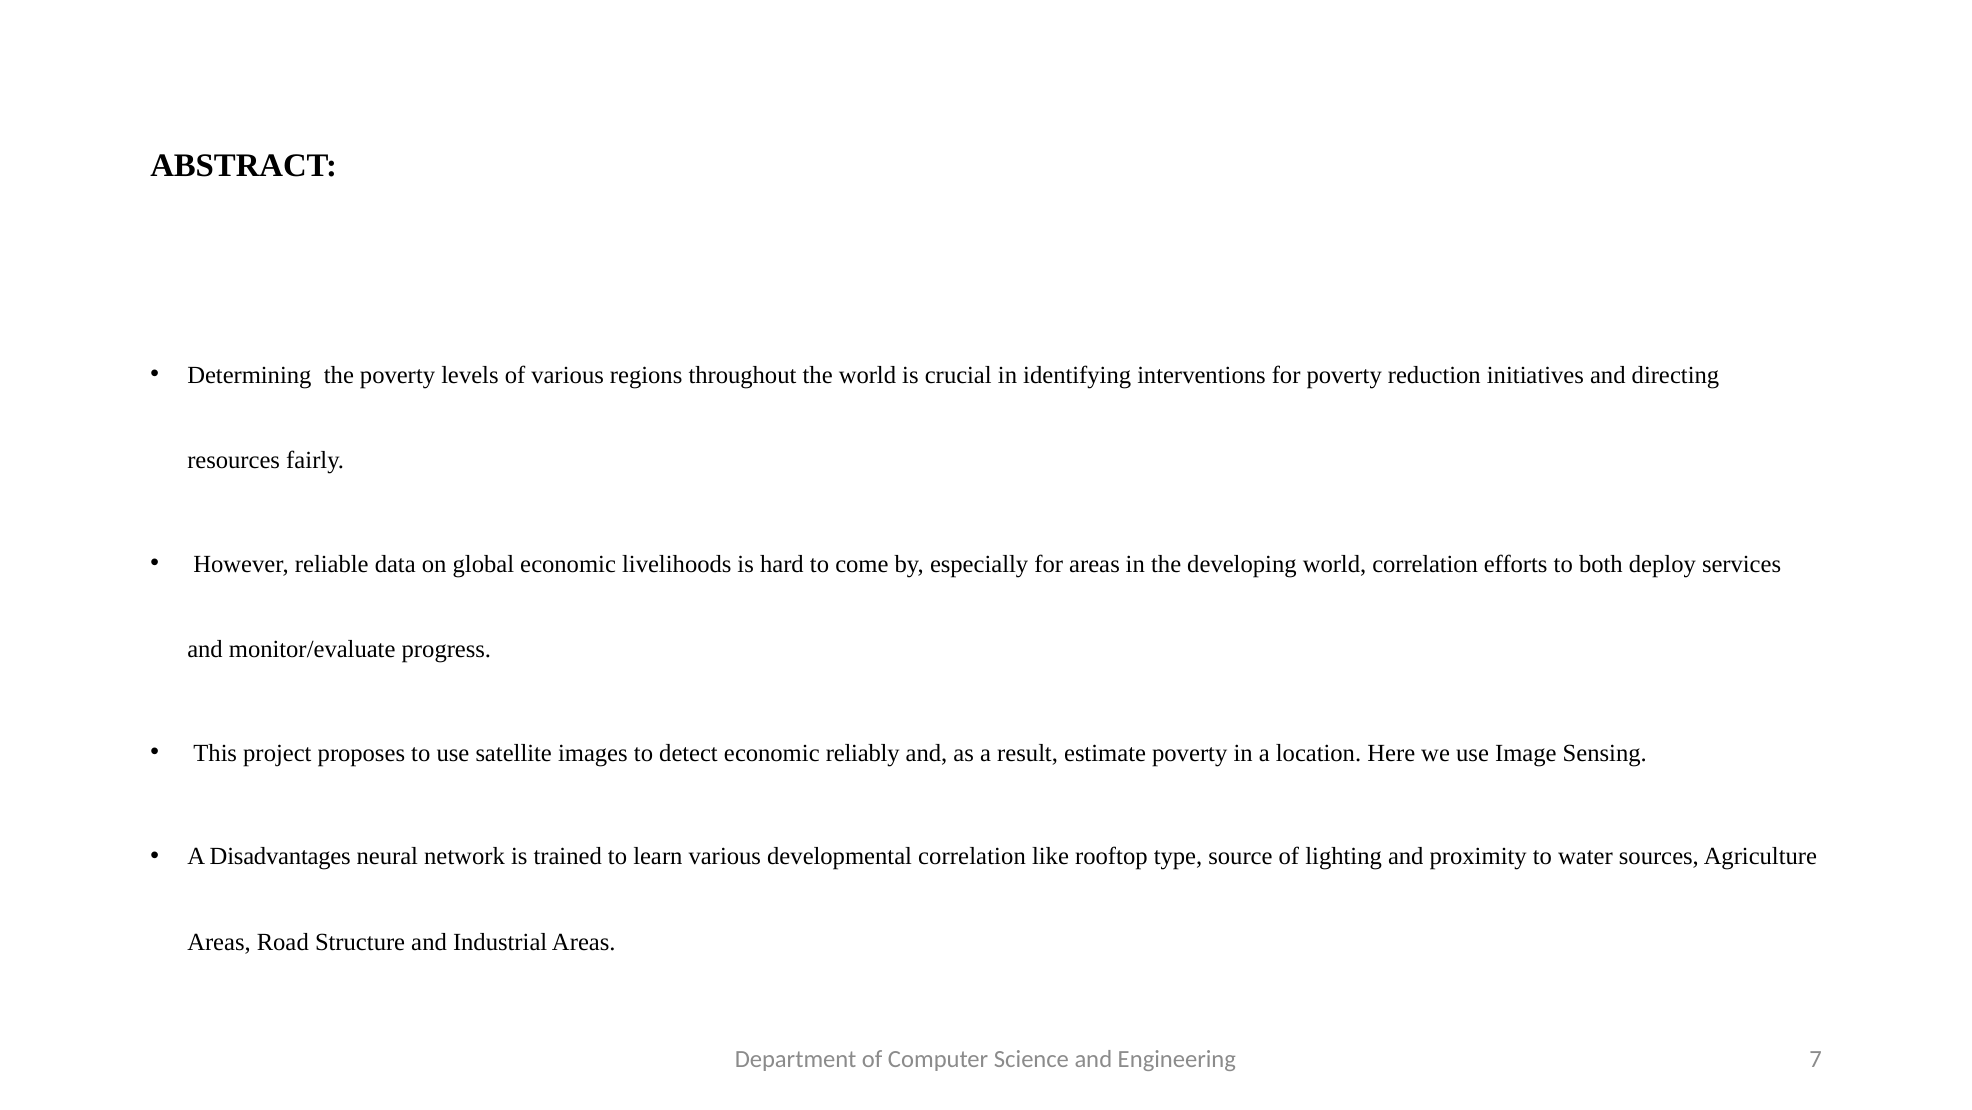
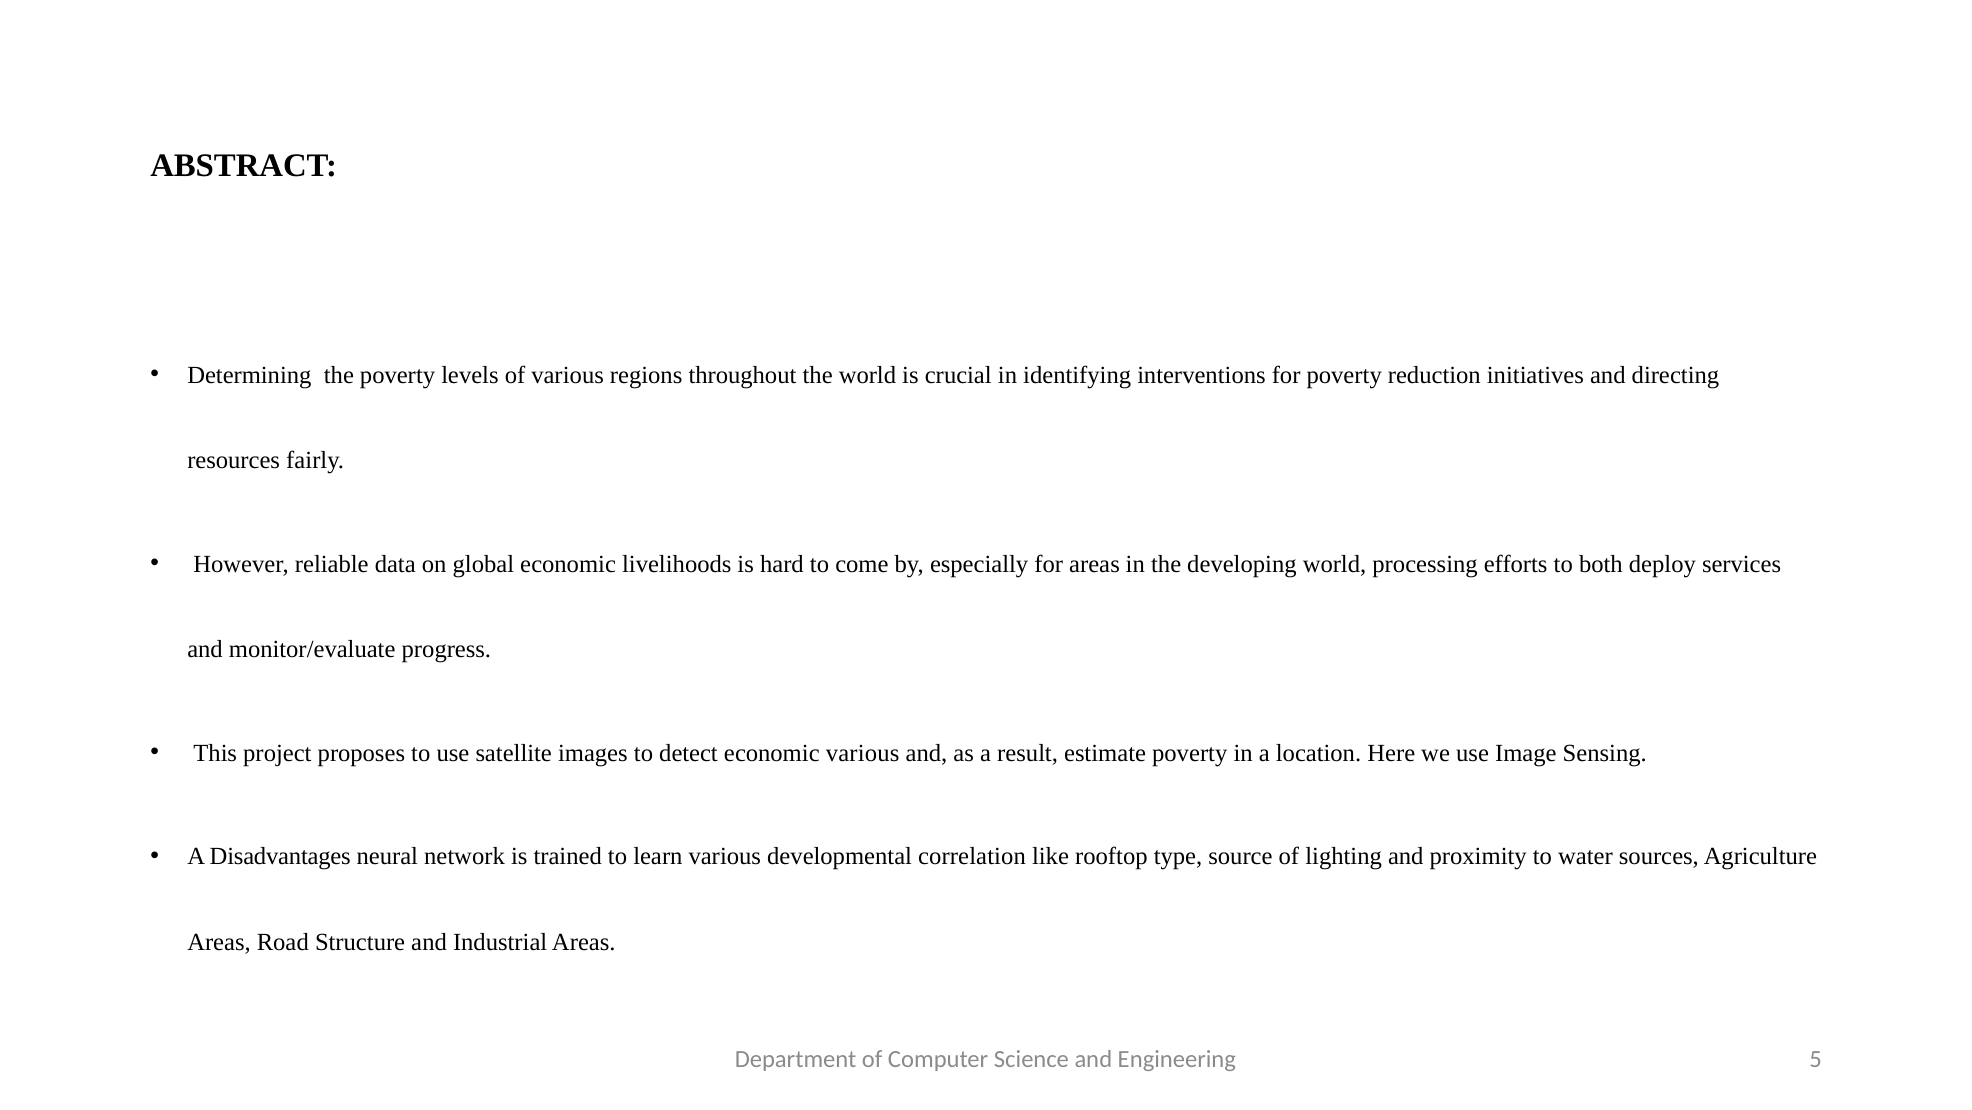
world correlation: correlation -> processing
economic reliably: reliably -> various
7: 7 -> 5
